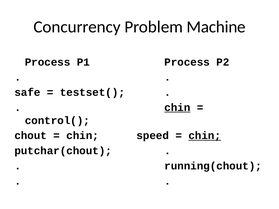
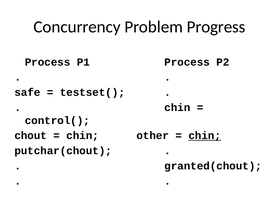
Machine: Machine -> Progress
chin at (177, 108) underline: present -> none
speed: speed -> other
running(chout: running(chout -> granted(chout
